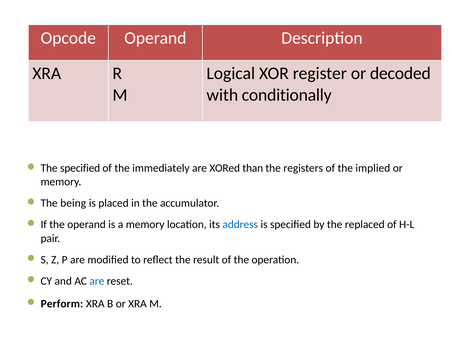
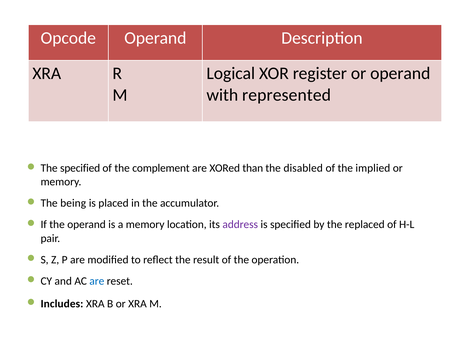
or decoded: decoded -> operand
conditionally: conditionally -> represented
immediately: immediately -> complement
registers: registers -> disabled
address colour: blue -> purple
Perform: Perform -> Includes
